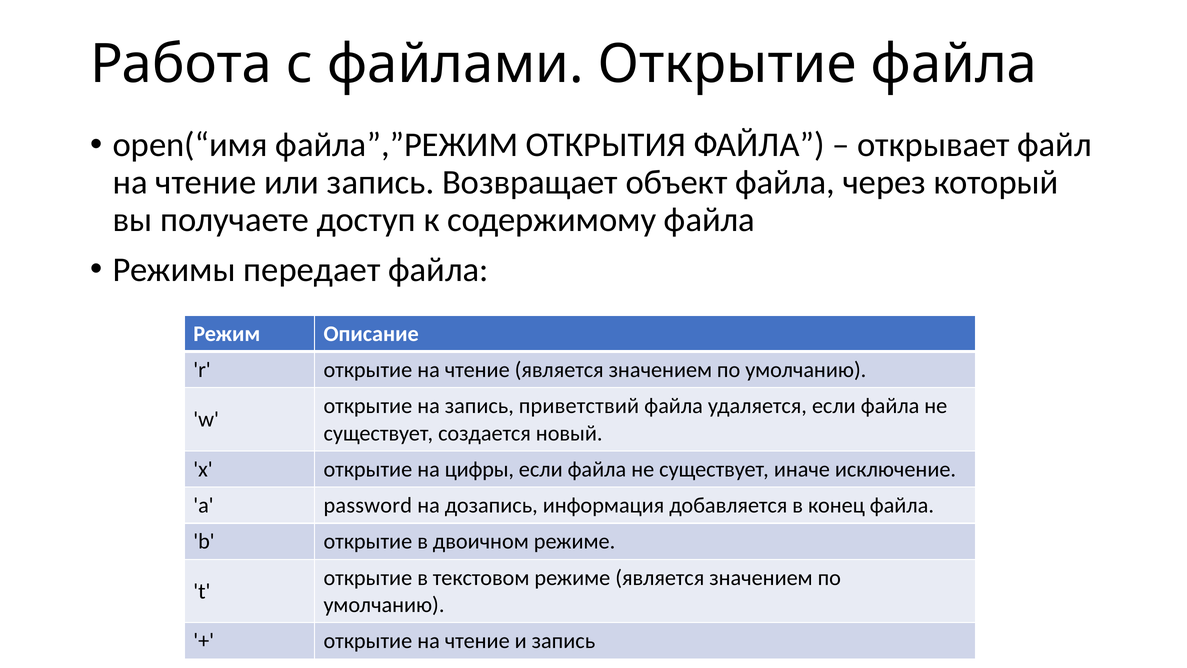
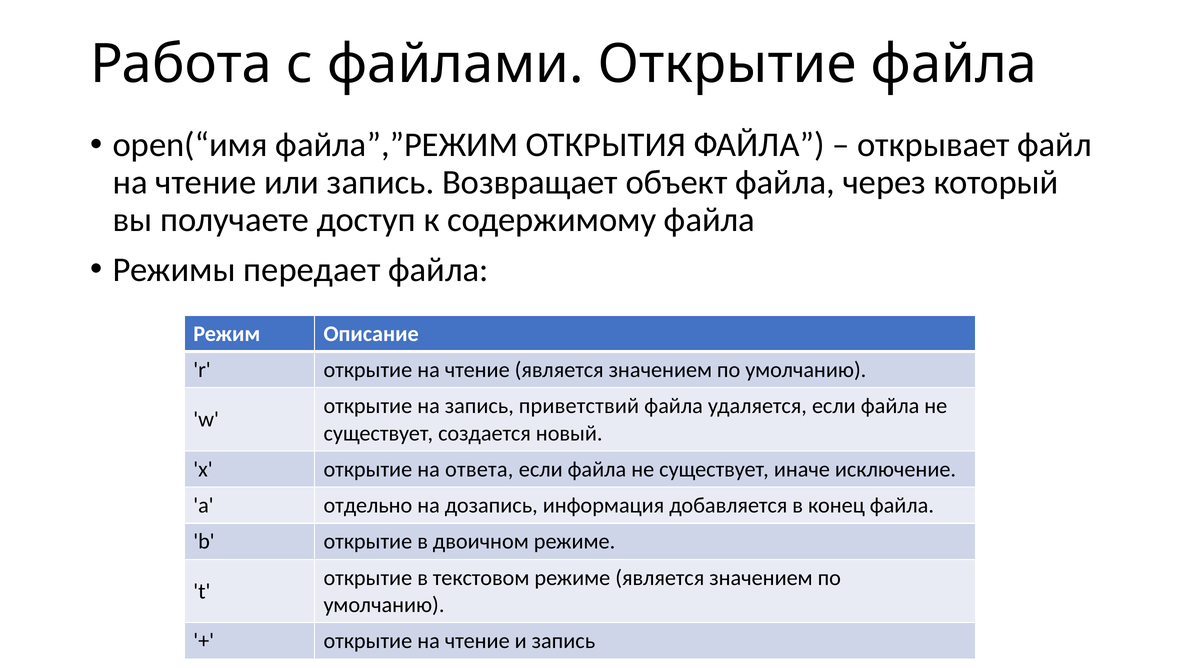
цифры: цифры -> ответа
password: password -> отдельно
